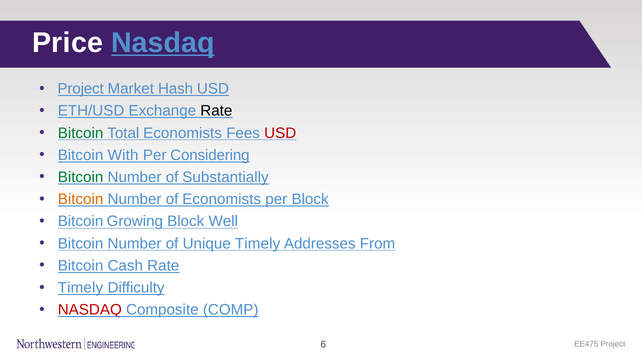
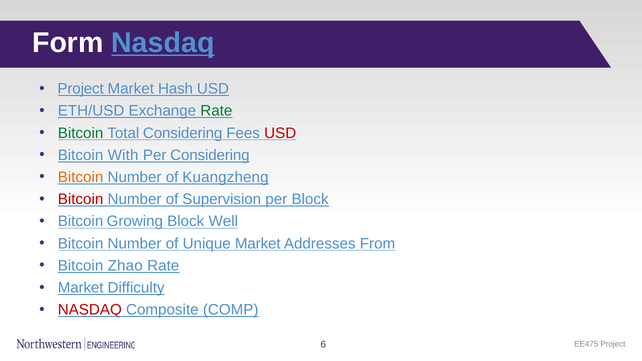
Price: Price -> Form
Rate at (216, 111) colour: black -> green
Total Economists: Economists -> Considering
Bitcoin at (81, 177) colour: green -> orange
Substantially: Substantially -> Kuangzheng
Bitcoin at (81, 199) colour: orange -> red
of Economists: Economists -> Supervision
Unique Timely: Timely -> Market
Cash: Cash -> Zhao
Timely at (80, 288): Timely -> Market
